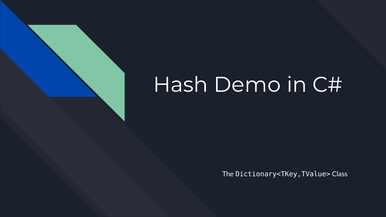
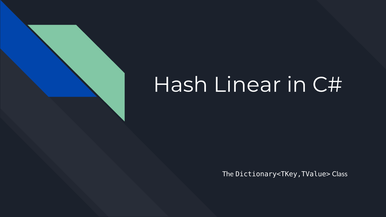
Demo: Demo -> Linear
